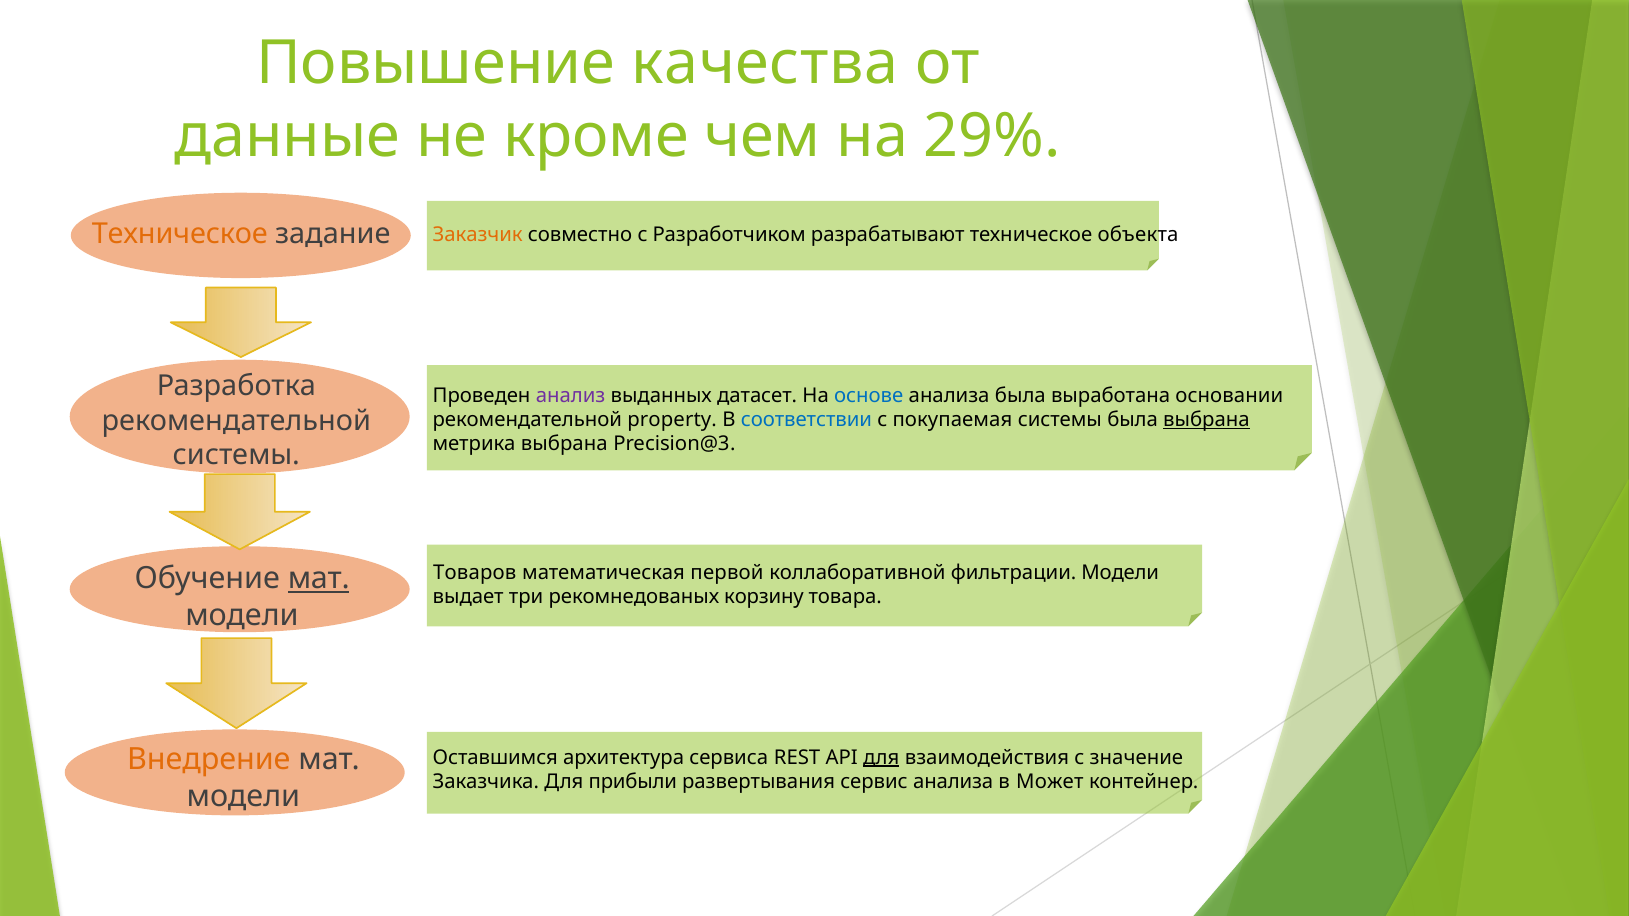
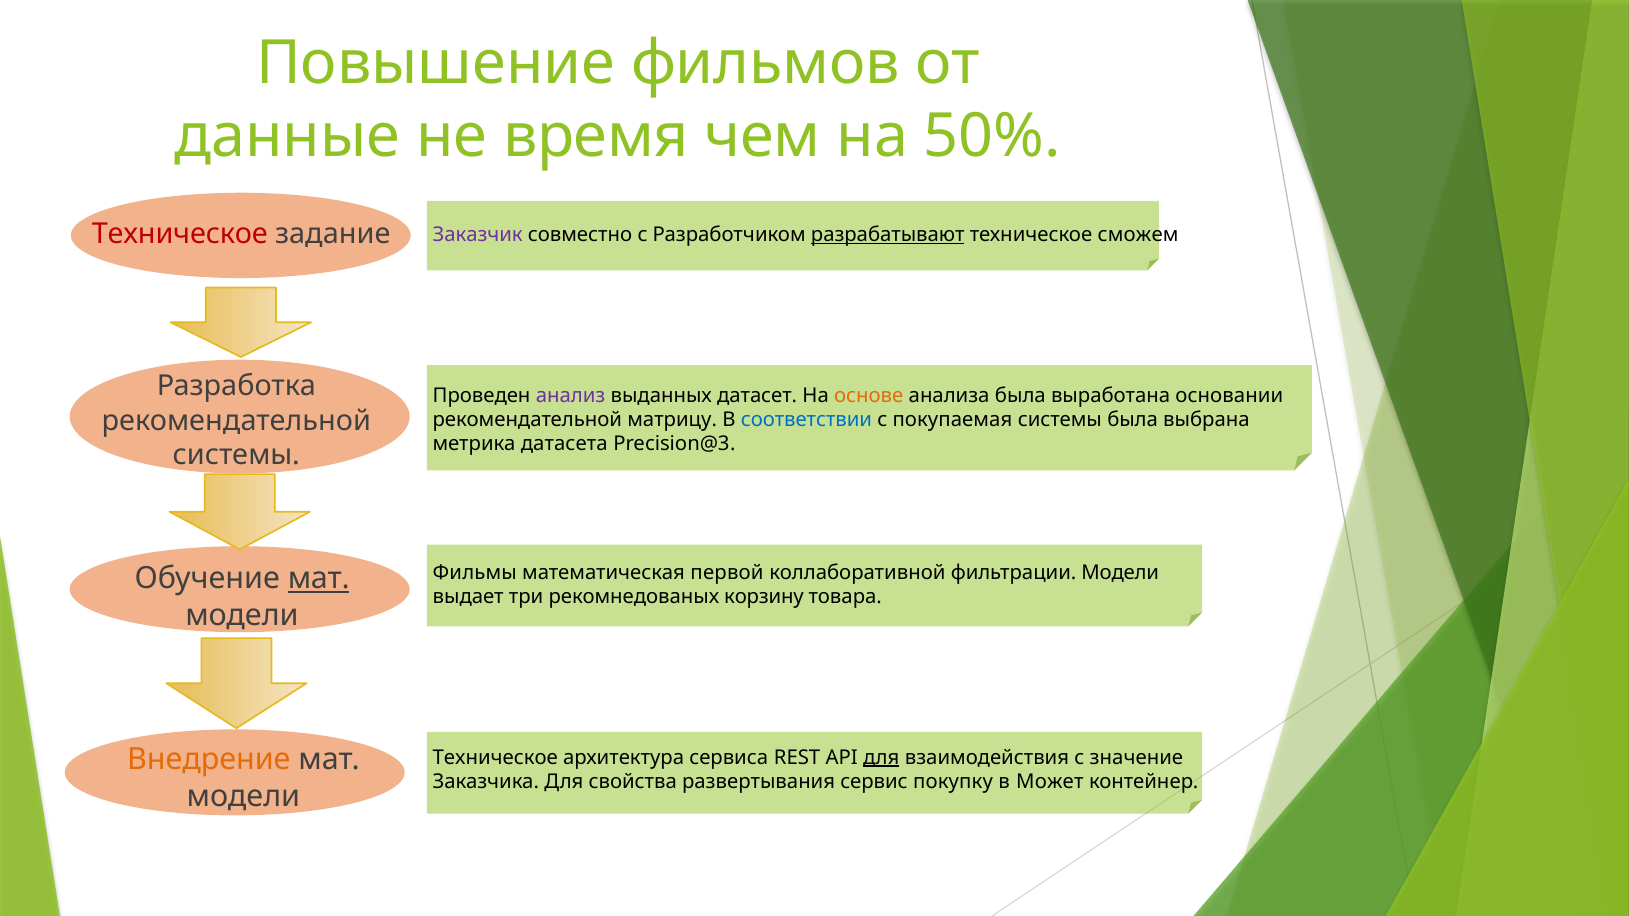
качества: качества -> фильмов
кроме: кроме -> время
29%: 29% -> 50%
Техническое at (180, 234) colour: orange -> red
Заказчик colour: orange -> purple
разрабатывают underline: none -> present
объекта: объекта -> сможем
основе colour: blue -> orange
property: property -> матрицу
выбрана at (1206, 420) underline: present -> none
метрика выбрана: выбрана -> датасета
Товаров: Товаров -> Фильмы
Оставшимся at (495, 758): Оставшимся -> Техническое
прибыли: прибыли -> свойства
сервис анализа: анализа -> покупку
